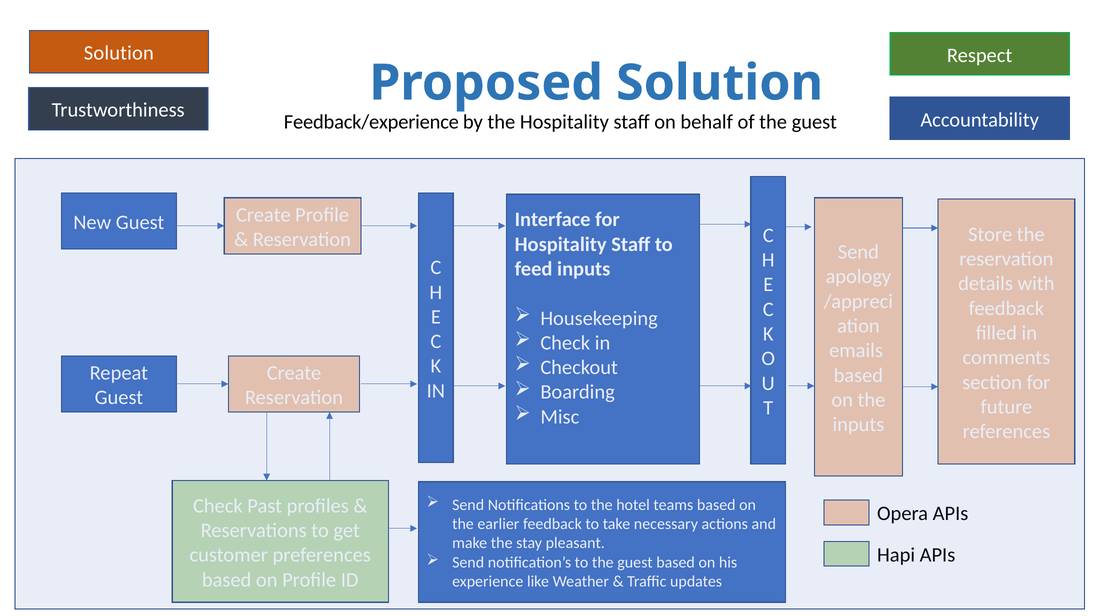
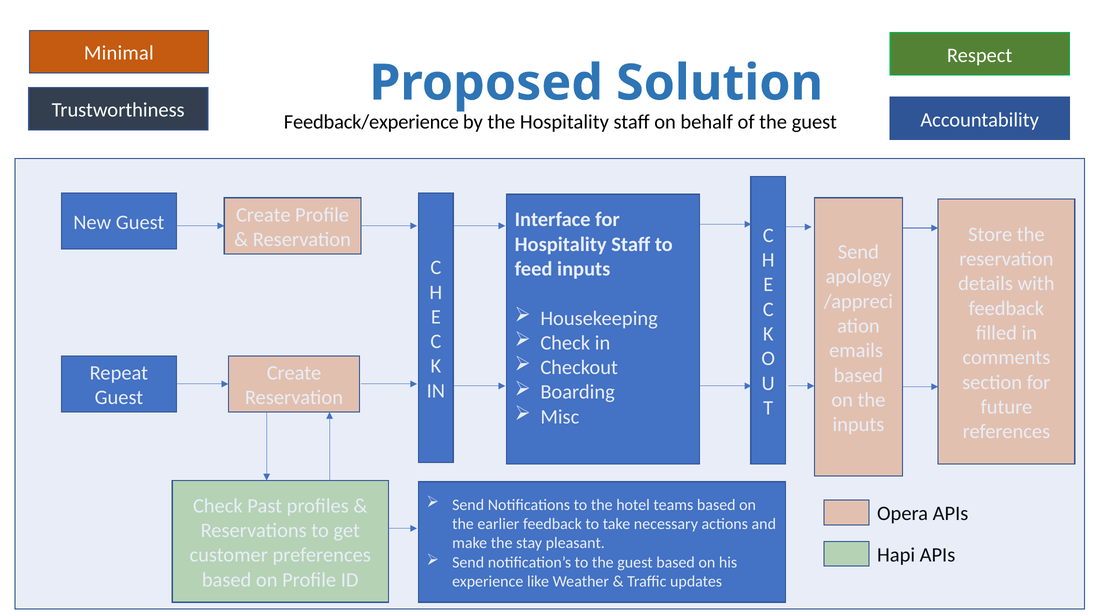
Solution at (119, 53): Solution -> Minimal
